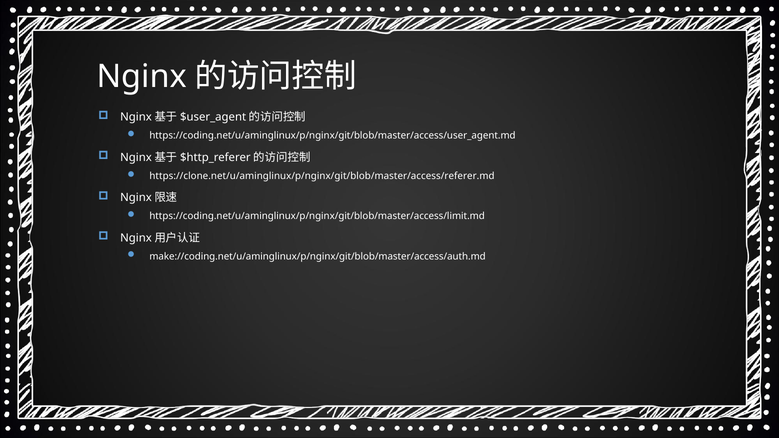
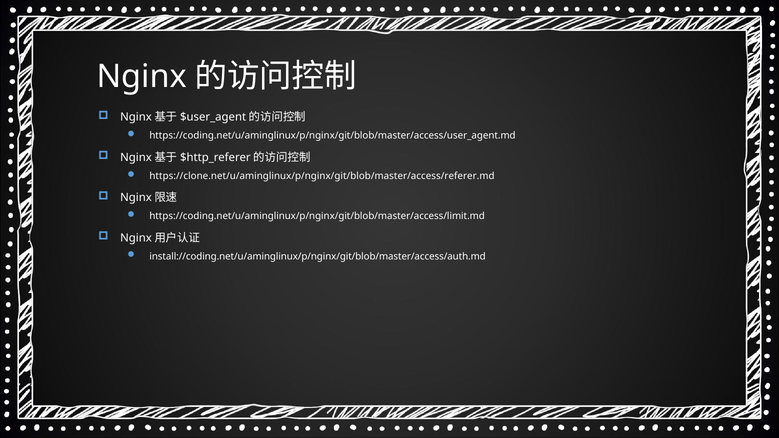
make://coding.net/u/aminglinux/p/nginx/git/blob/master/access/auth.md: make://coding.net/u/aminglinux/p/nginx/git/blob/master/access/auth.md -> install://coding.net/u/aminglinux/p/nginx/git/blob/master/access/auth.md
